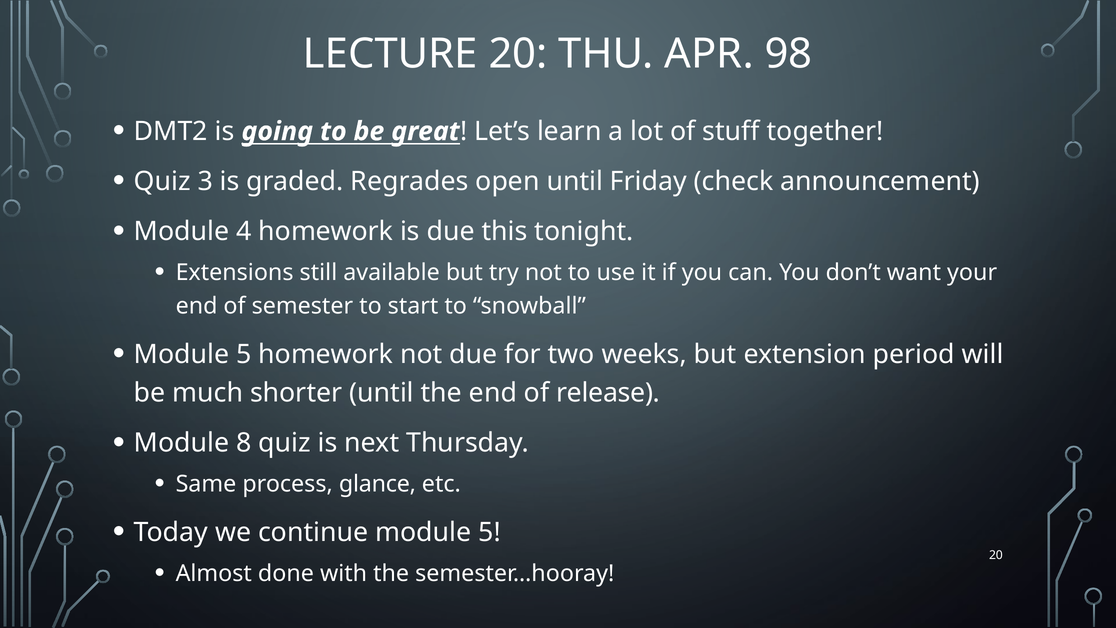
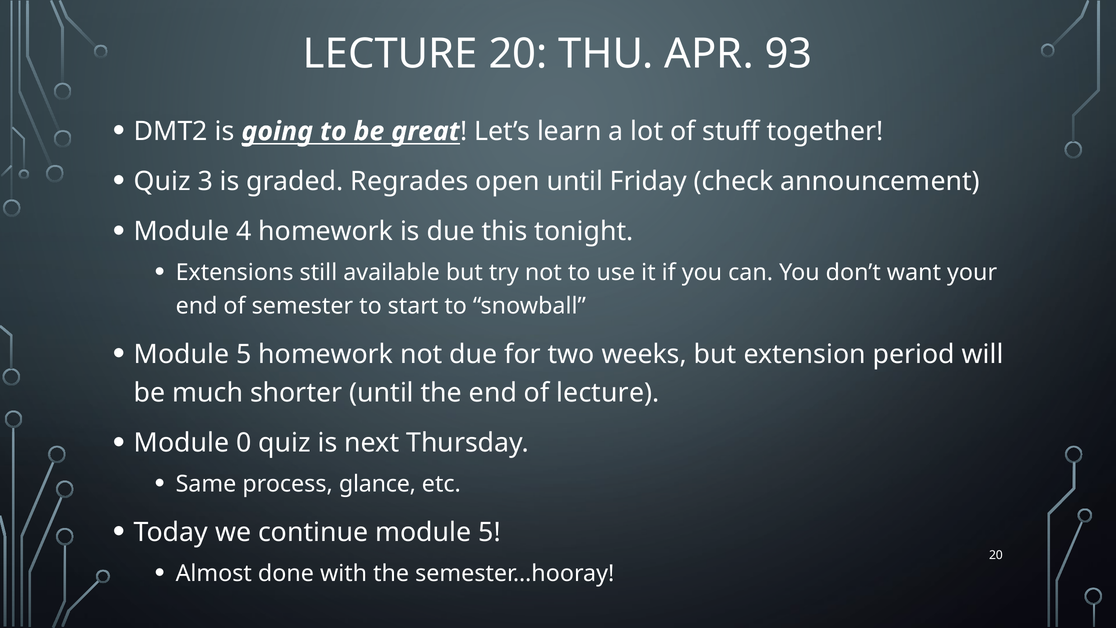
98: 98 -> 93
of release: release -> lecture
8: 8 -> 0
